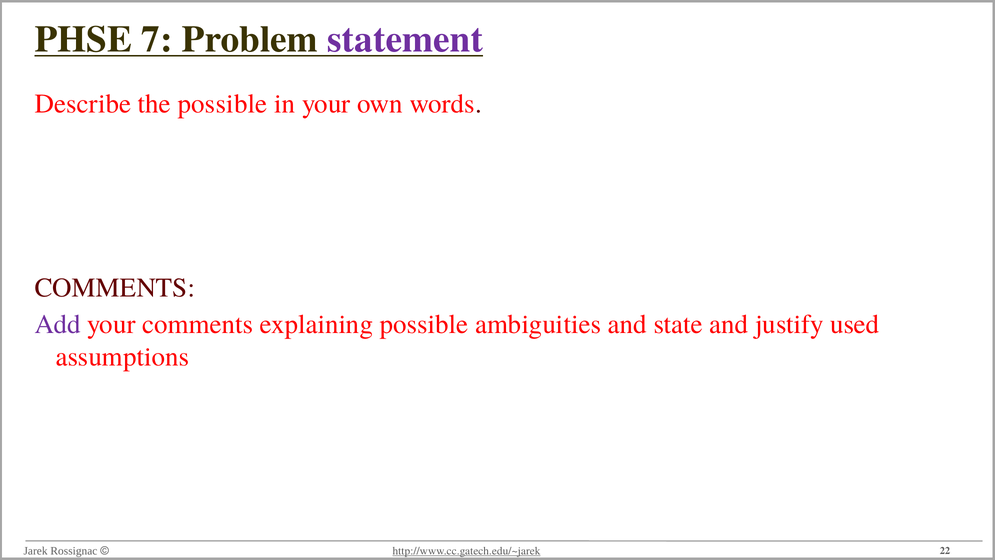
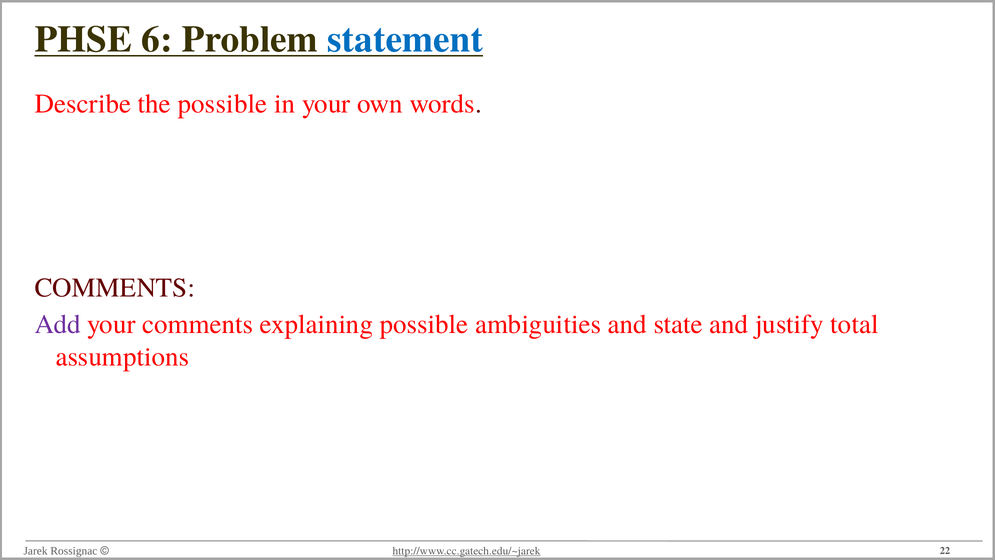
7: 7 -> 6
statement colour: purple -> blue
used: used -> total
